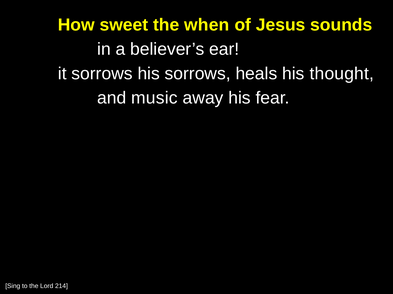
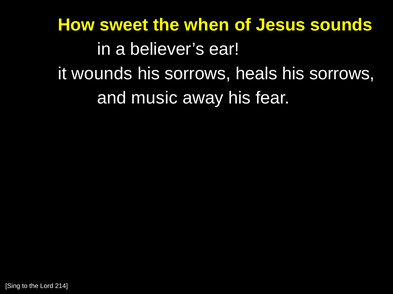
it sorrows: sorrows -> wounds
heals his thought: thought -> sorrows
